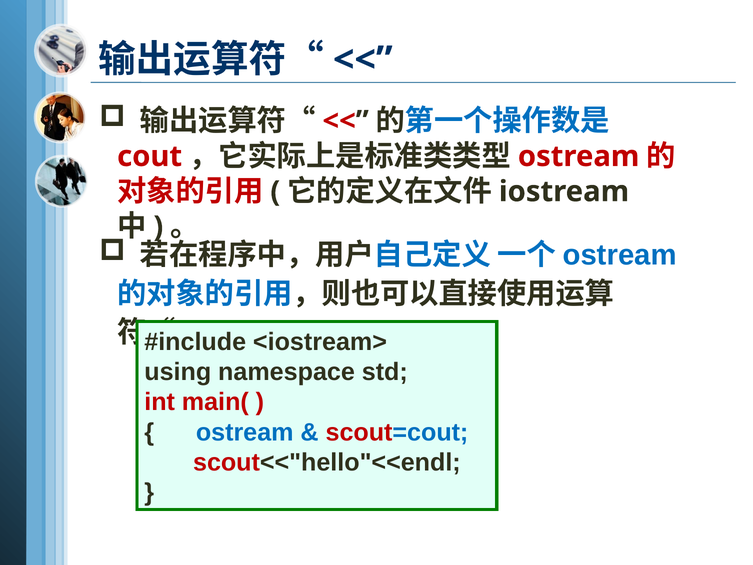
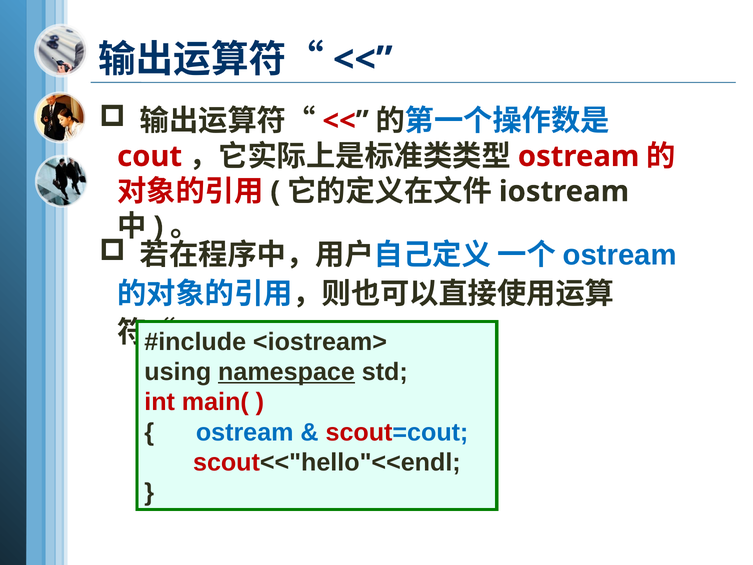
namespace underline: none -> present
